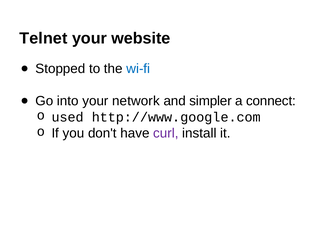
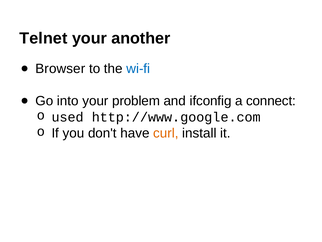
website: website -> another
Stopped: Stopped -> Browser
network: network -> problem
simpler: simpler -> ifconfig
curl colour: purple -> orange
